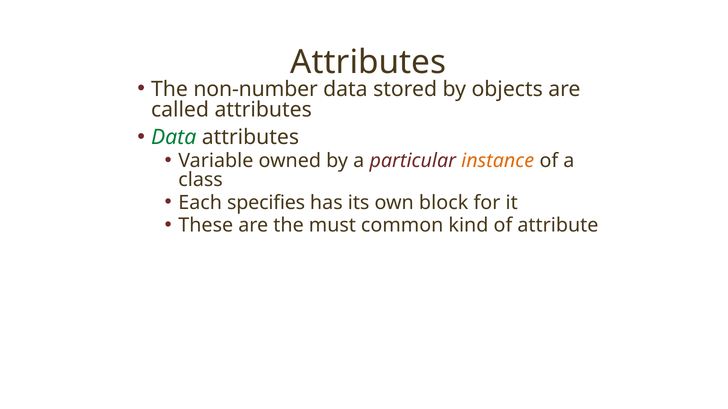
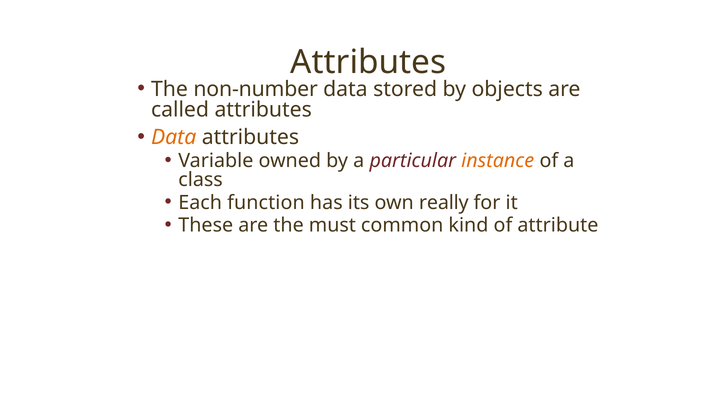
Data at (174, 138) colour: green -> orange
specifies: specifies -> function
block: block -> really
